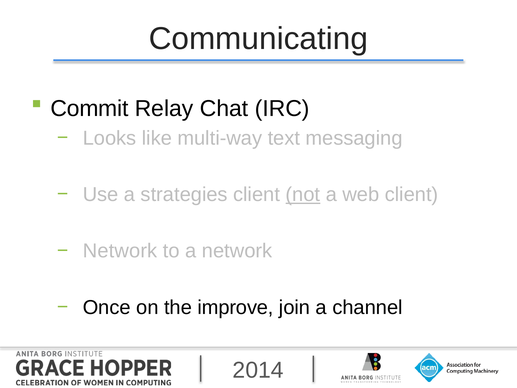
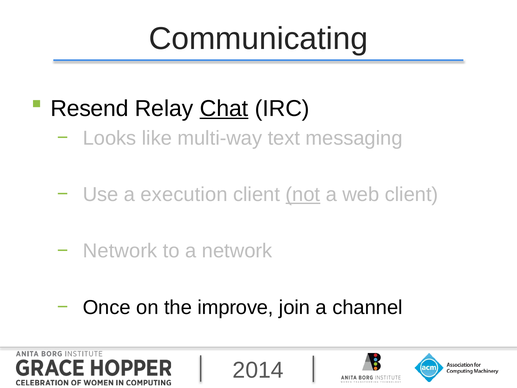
Commit: Commit -> Resend
Chat underline: none -> present
strategies: strategies -> execution
